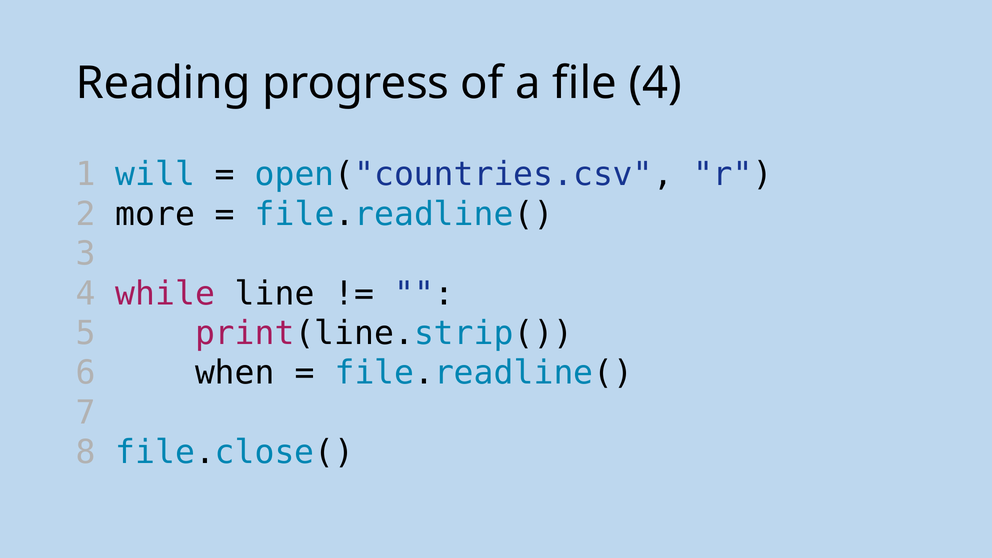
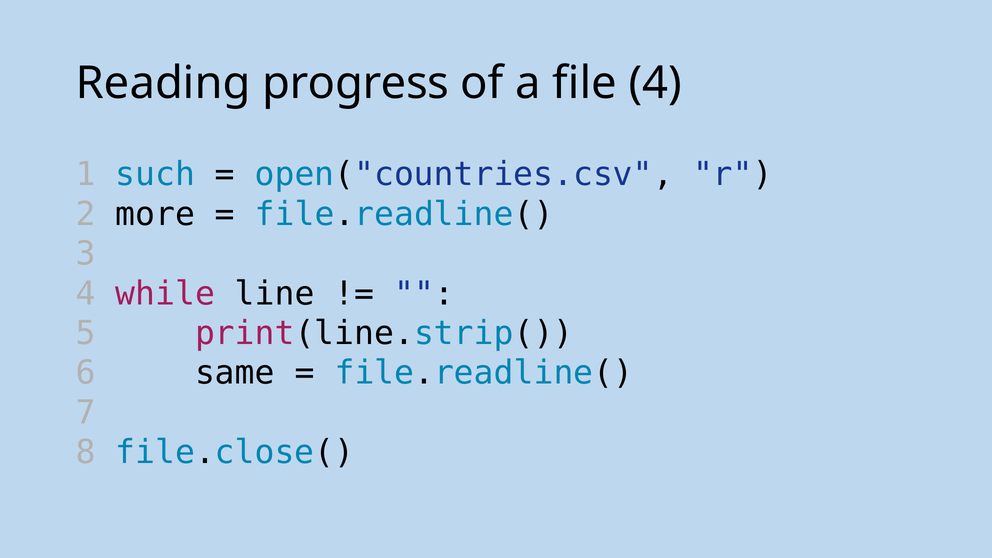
will: will -> such
when: when -> same
